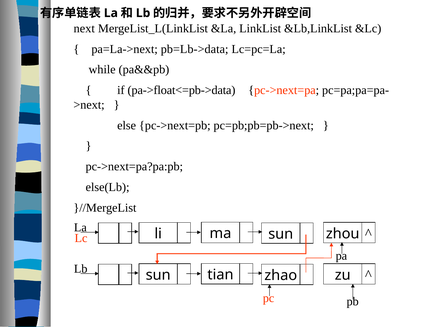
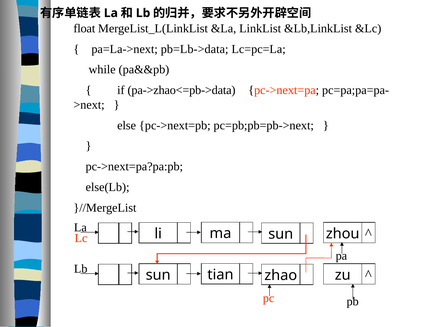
next: next -> float
pa->float<=pb->data: pa->float<=pb->data -> pa->zhao<=pb->data
